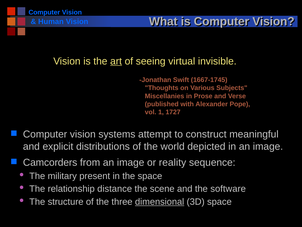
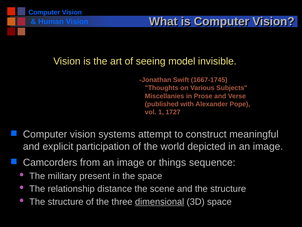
art underline: present -> none
virtual: virtual -> model
distributions: distributions -> participation
reality: reality -> things
and the software: software -> structure
